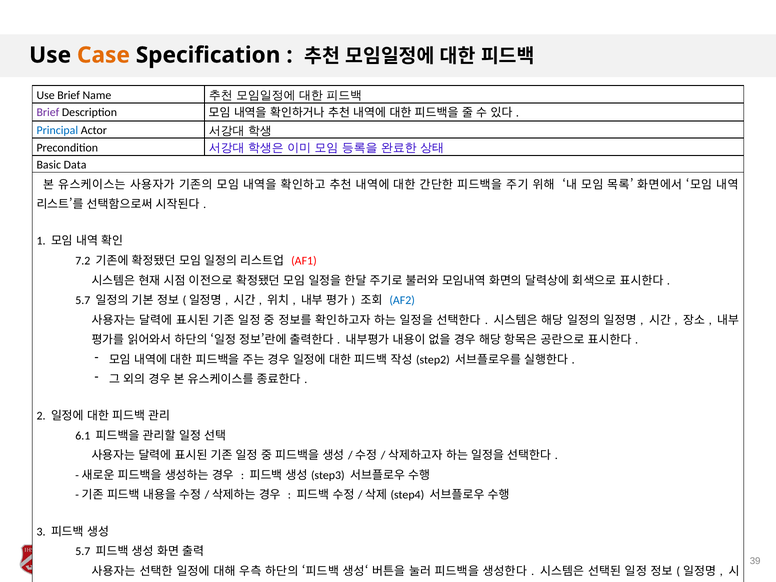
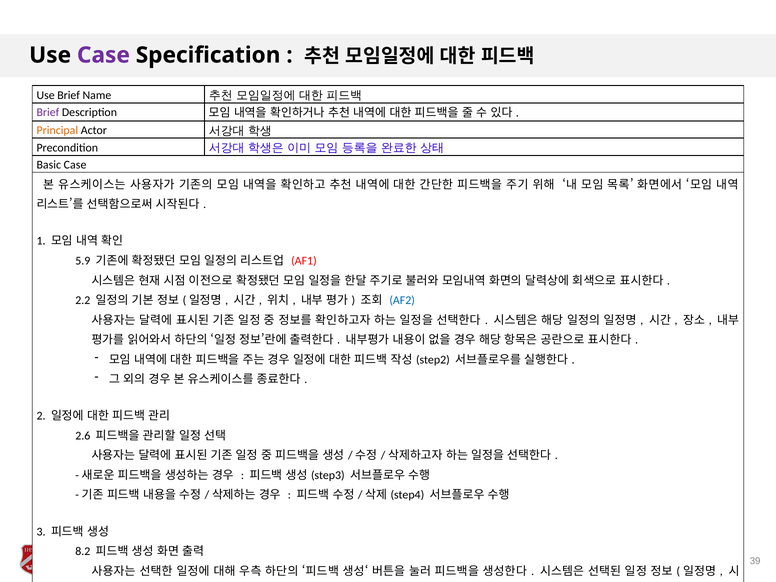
Case at (103, 55) colour: orange -> purple
Principal colour: blue -> orange
Basic Data: Data -> Case
7.2: 7.2 -> 5.9
5.7 at (83, 300): 5.7 -> 2.2
6.1: 6.1 -> 2.6
5.7 at (83, 551): 5.7 -> 8.2
